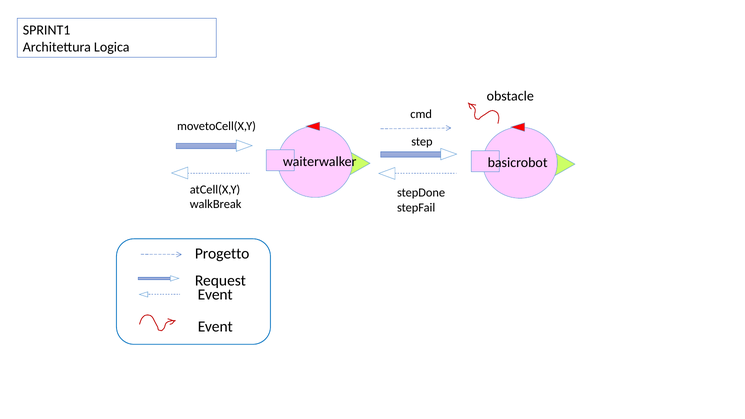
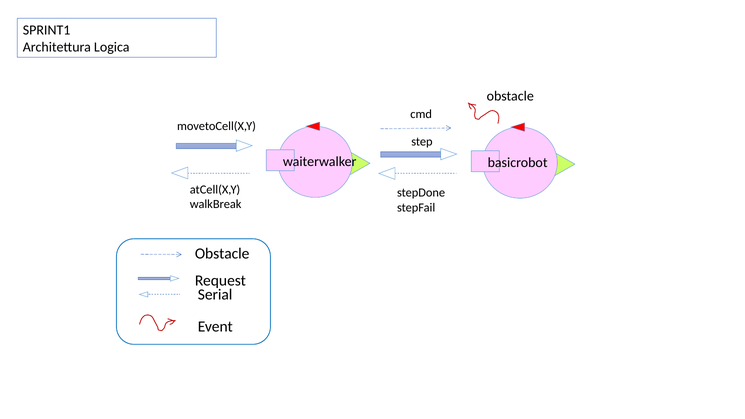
Progetto at (222, 254): Progetto -> Obstacle
Event at (215, 294): Event -> Serial
